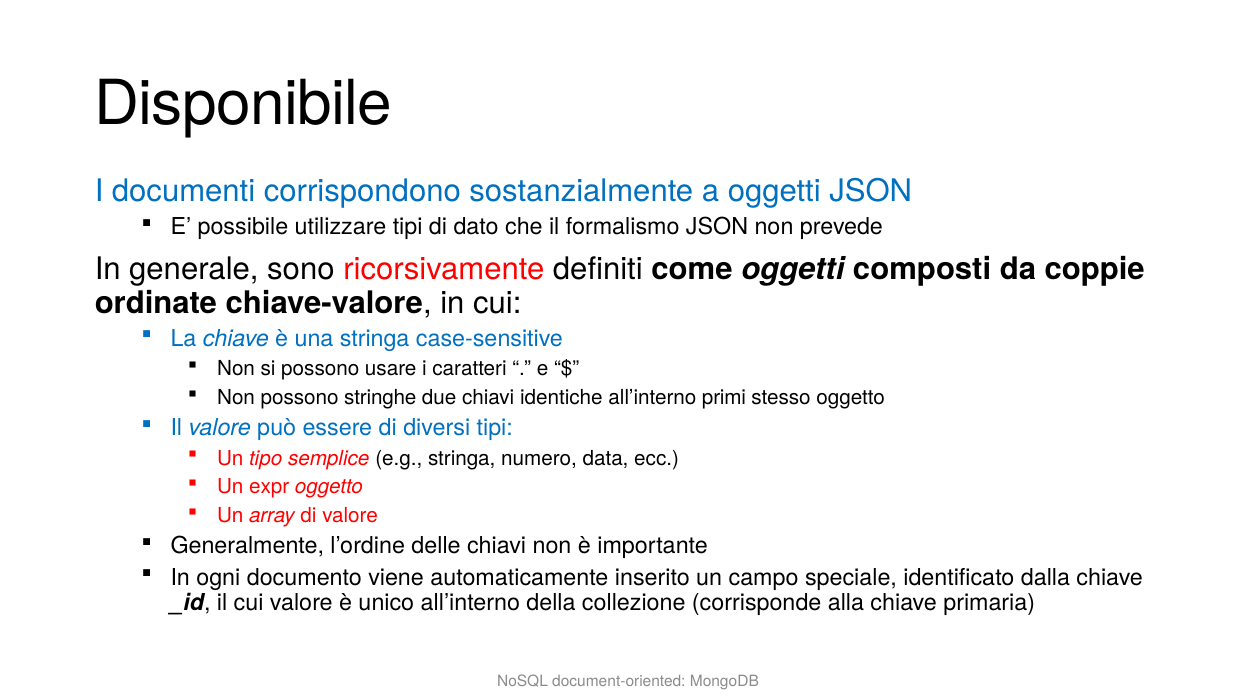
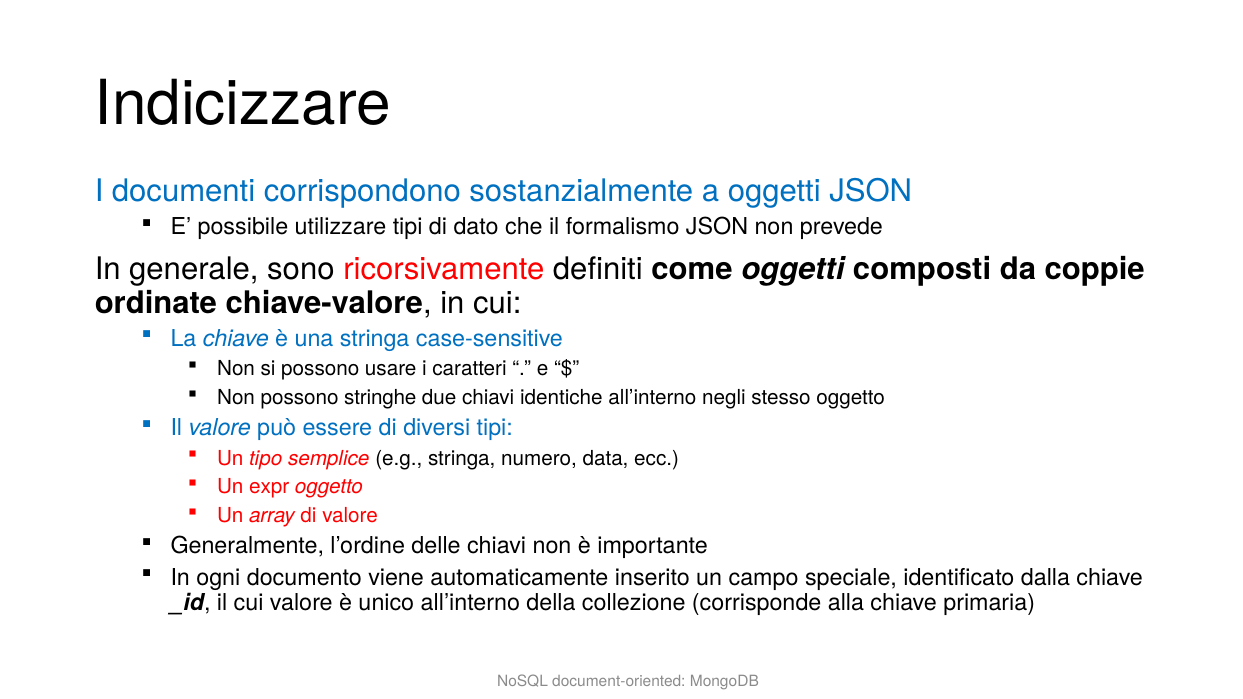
Disponibile: Disponibile -> Indicizzare
primi: primi -> negli
